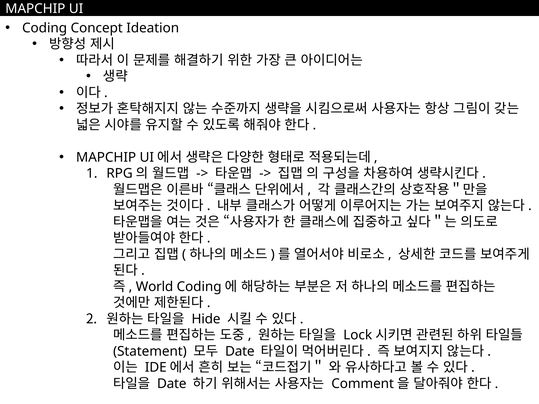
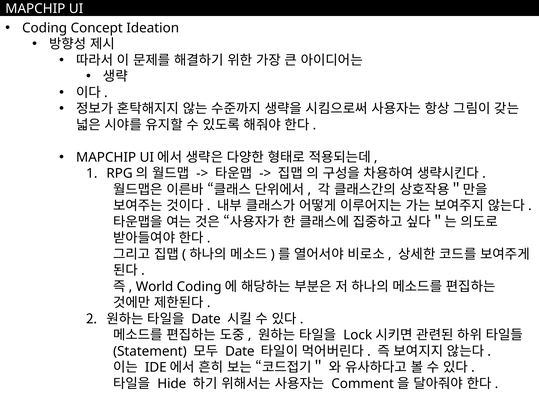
Hide at (206, 319): Hide -> Date
Date at (172, 384): Date -> Hide
